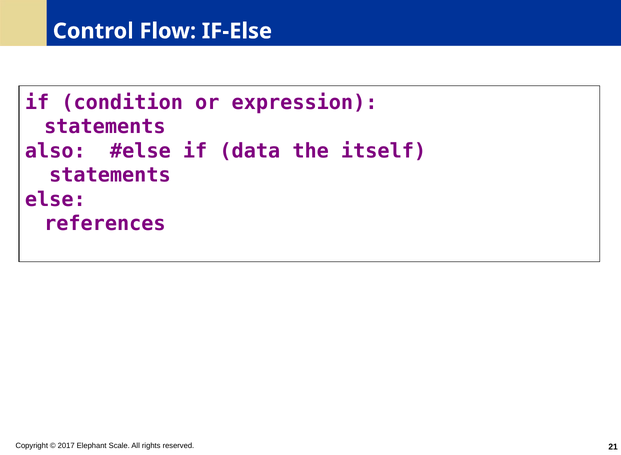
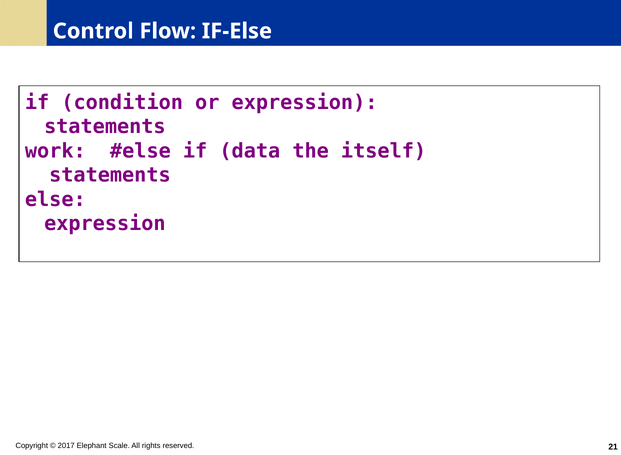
also: also -> work
references at (105, 223): references -> expression
